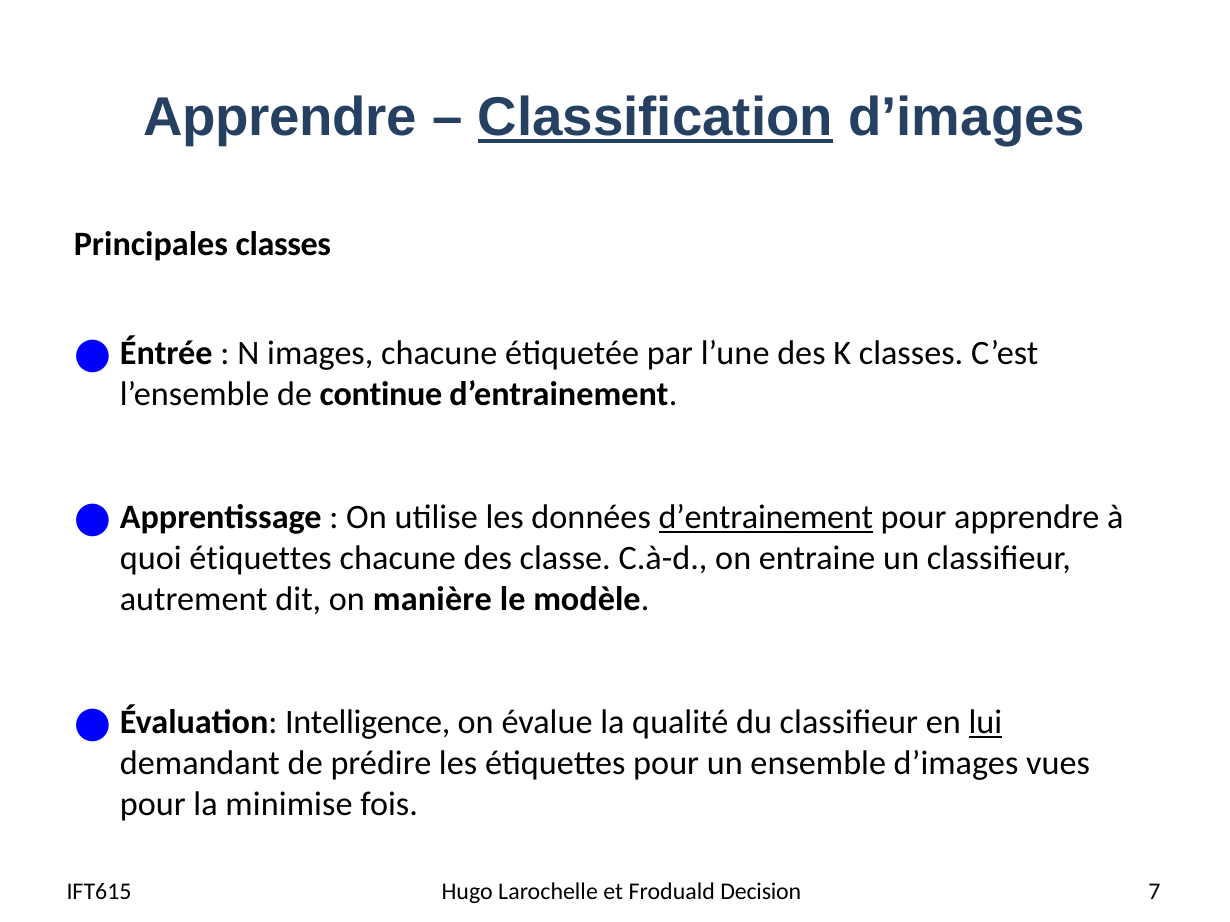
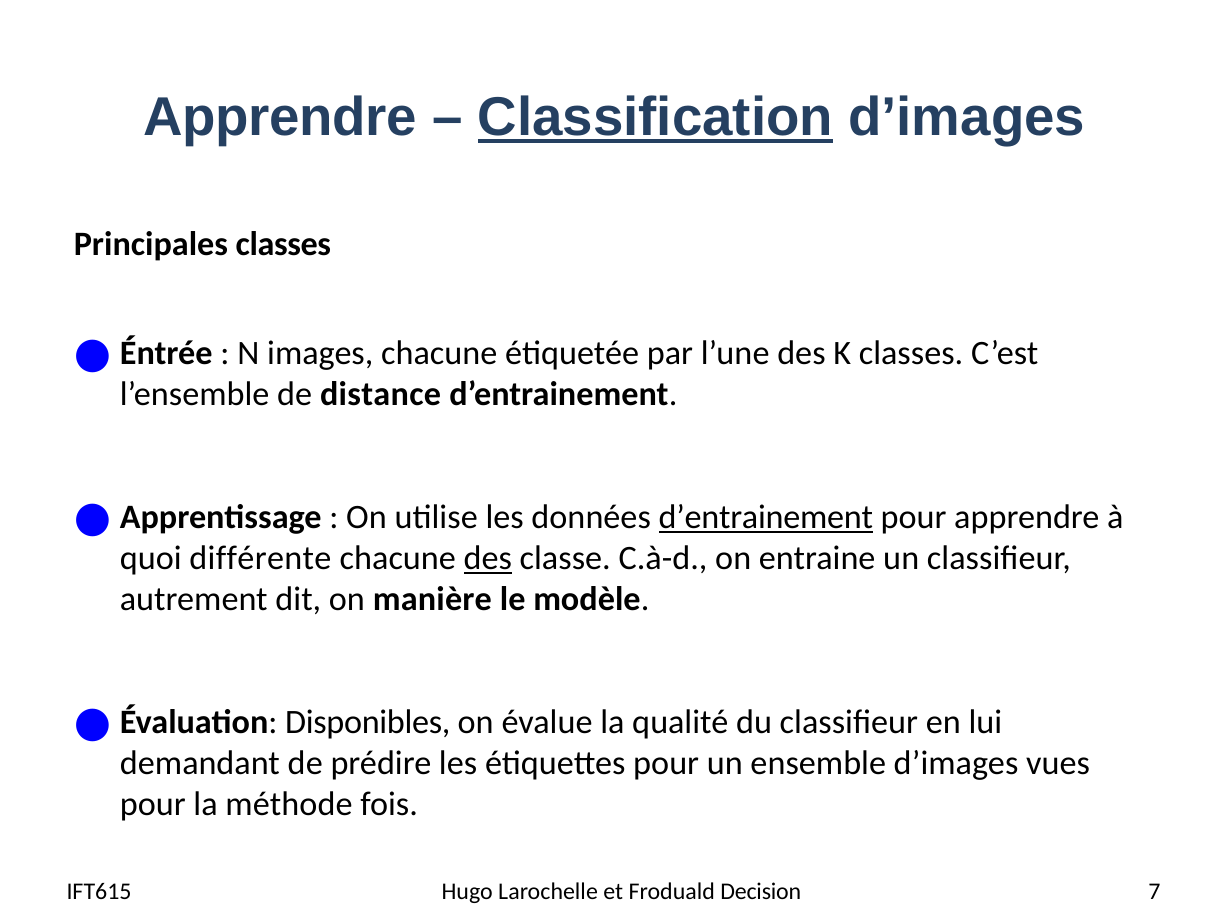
continue: continue -> distance
quoi étiquettes: étiquettes -> différente
des at (488, 559) underline: none -> present
Intelligence: Intelligence -> Disponibles
lui underline: present -> none
minimise: minimise -> méthode
